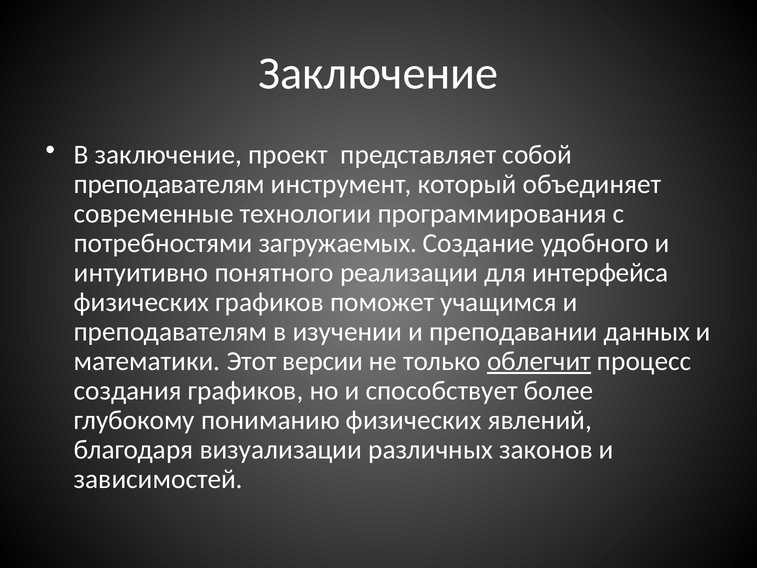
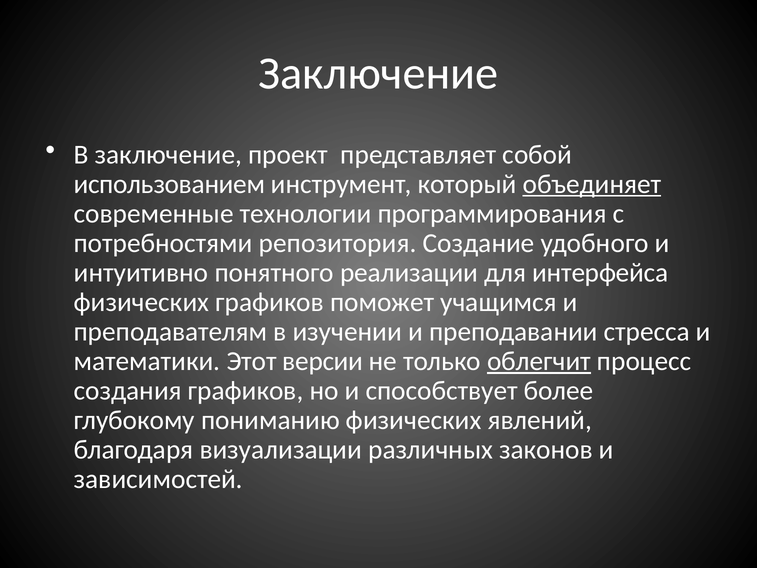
преподавателям at (169, 184): преподавателям -> использованием
объединяет underline: none -> present
загружаемых: загружаемых -> репозитория
данных: данных -> стресса
